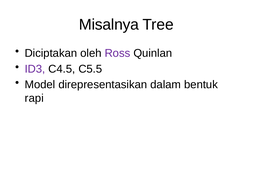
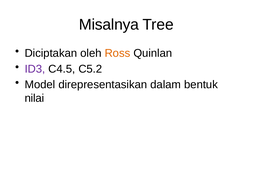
Ross colour: purple -> orange
C5.5: C5.5 -> C5.2
rapi: rapi -> nilai
